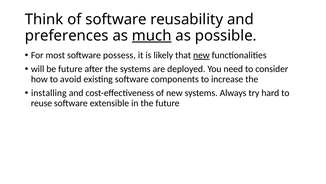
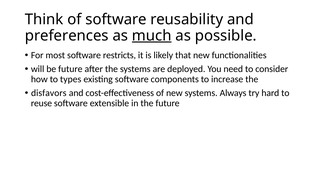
possess: possess -> restricts
new at (201, 55) underline: present -> none
avoid: avoid -> types
installing: installing -> disfavors
